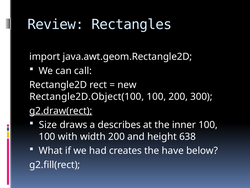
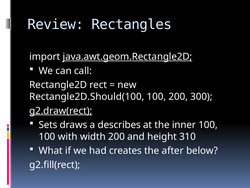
java.awt.geom.Rectangle2D underline: none -> present
Rectangle2D.Object(100: Rectangle2D.Object(100 -> Rectangle2D.Should(100
Size: Size -> Sets
638: 638 -> 310
have: have -> after
